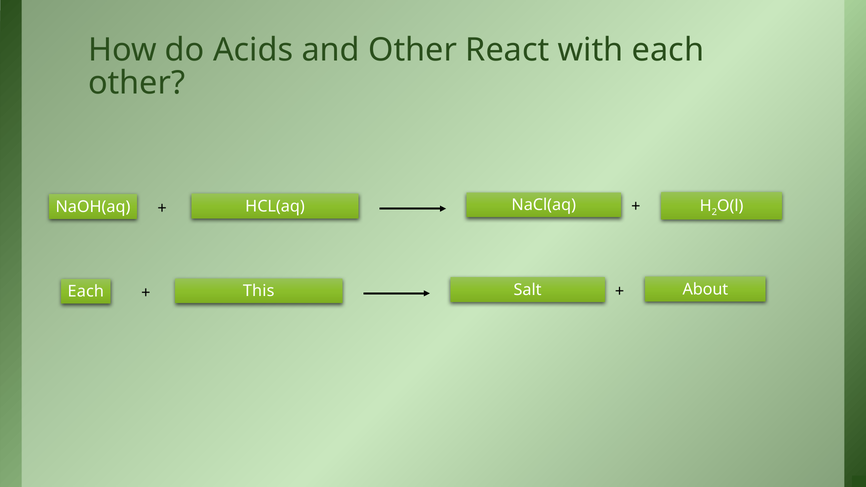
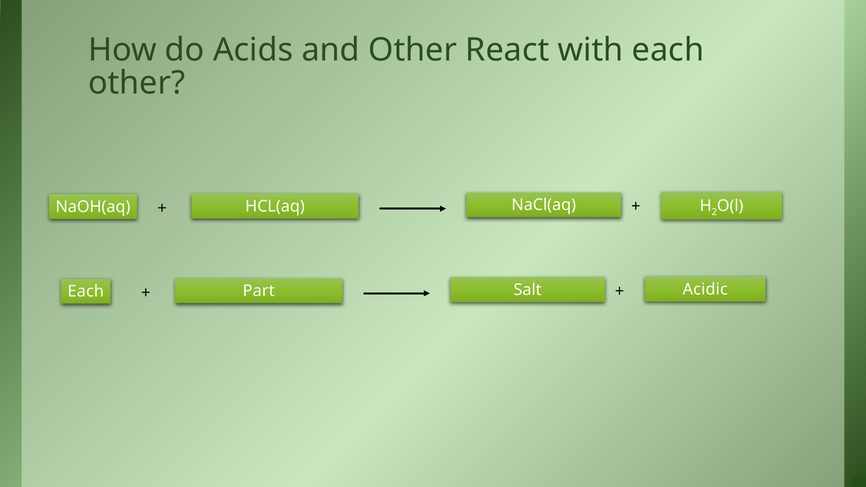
This: This -> Part
About: About -> Acidic
